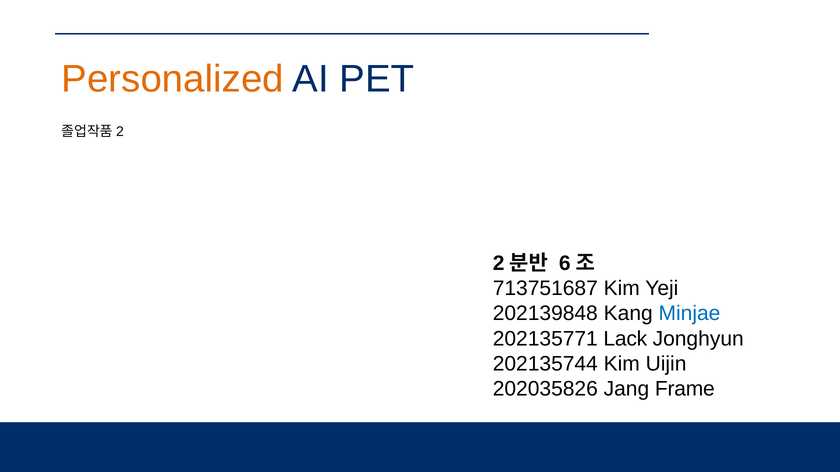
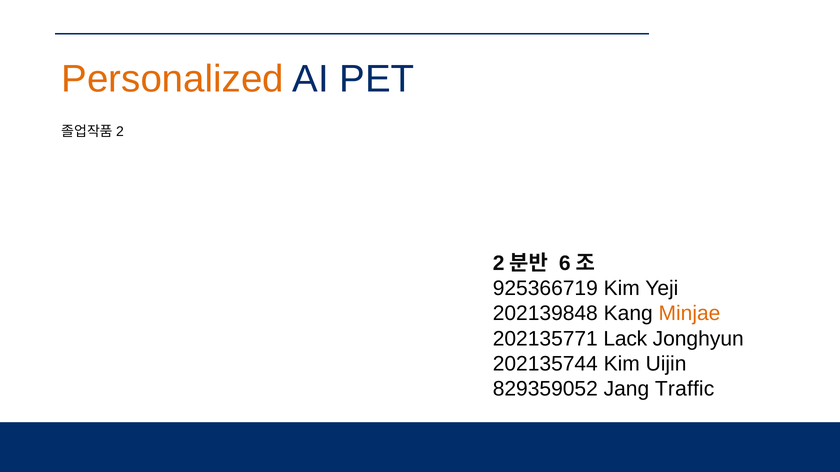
713751687: 713751687 -> 925366719
Minjae colour: blue -> orange
202035826: 202035826 -> 829359052
Frame: Frame -> Traffic
